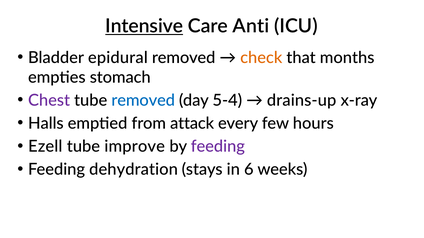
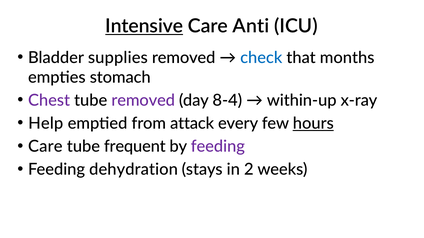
epidural: epidural -> supplies
check colour: orange -> blue
removed at (143, 101) colour: blue -> purple
5-4: 5-4 -> 8-4
drains-up: drains-up -> within-up
Halls: Halls -> Help
hours underline: none -> present
Ezell at (45, 147): Ezell -> Care
improve: improve -> frequent
6: 6 -> 2
